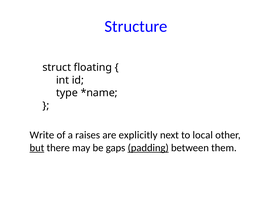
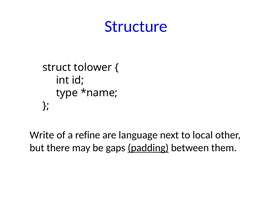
floating: floating -> tolower
raises: raises -> refine
explicitly: explicitly -> language
but underline: present -> none
